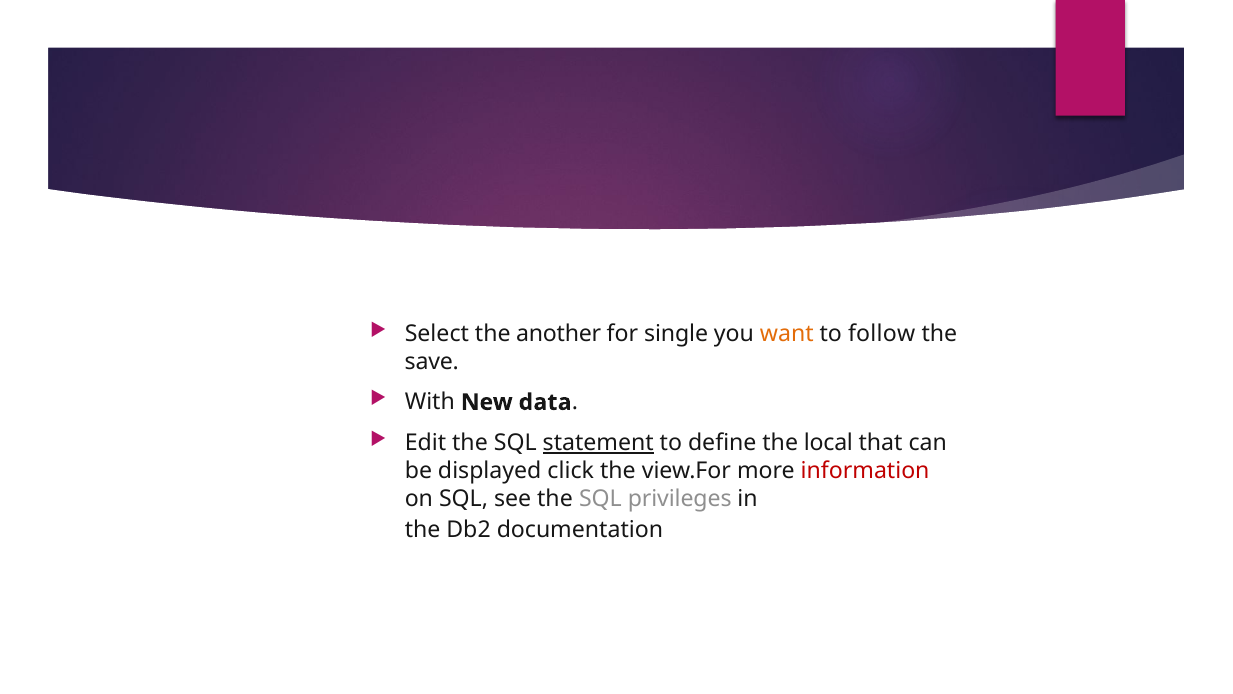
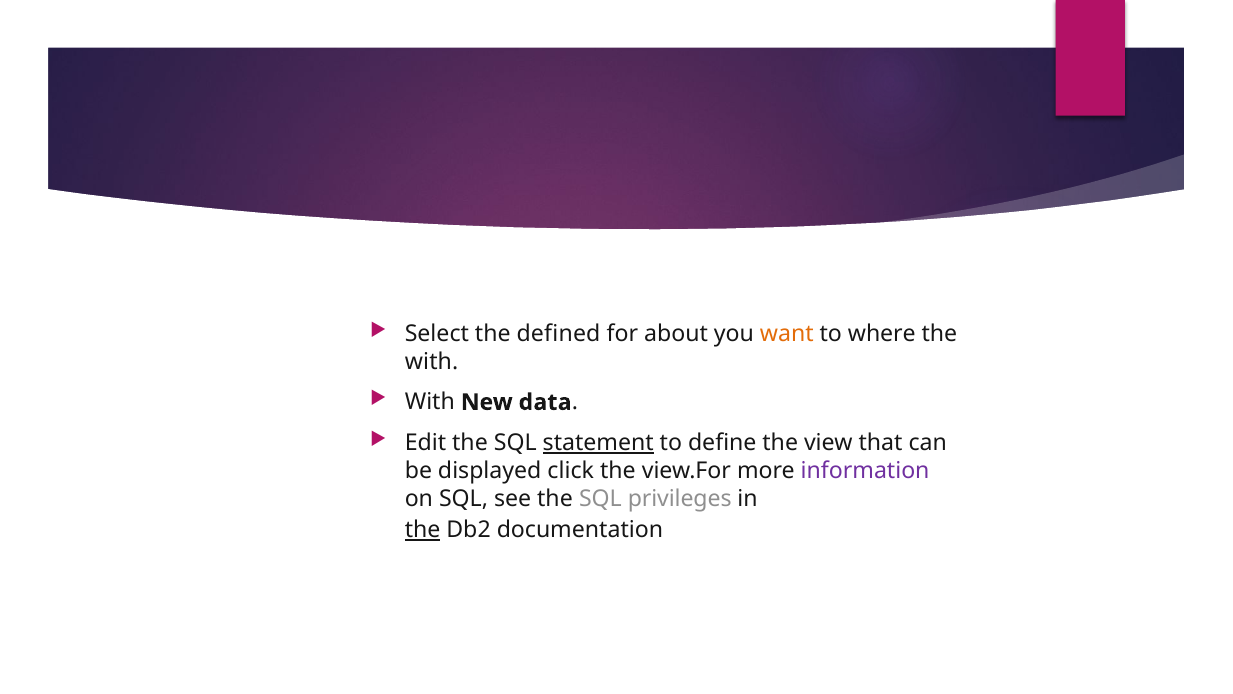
another: another -> defined
single: single -> about
follow: follow -> where
save at (432, 361): save -> with
local: local -> view
information colour: red -> purple
the at (423, 530) underline: none -> present
